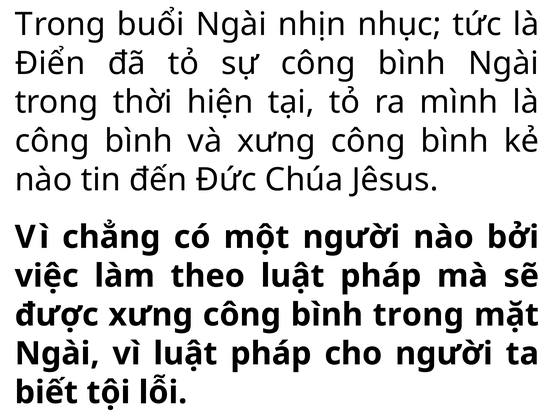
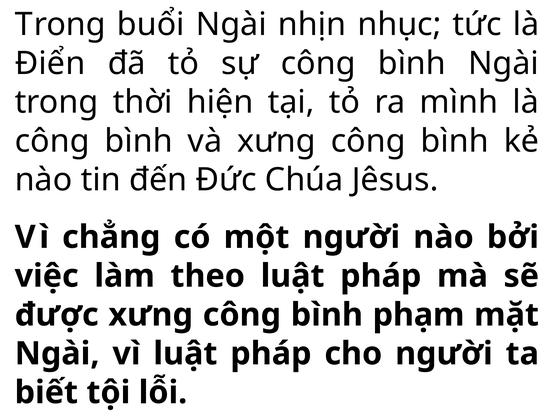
trong: trong -> phạm
